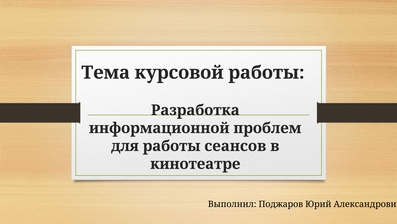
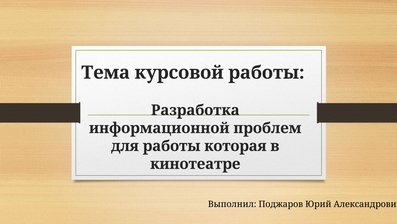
сеансов: сеансов -> которая
